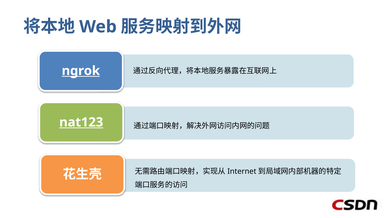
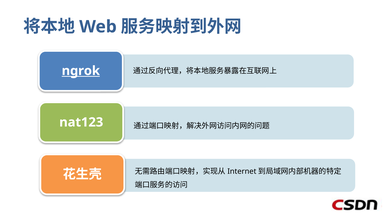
nat123 underline: present -> none
